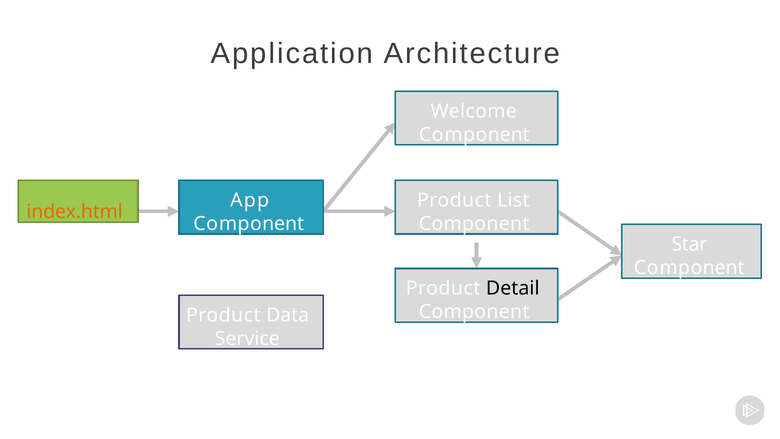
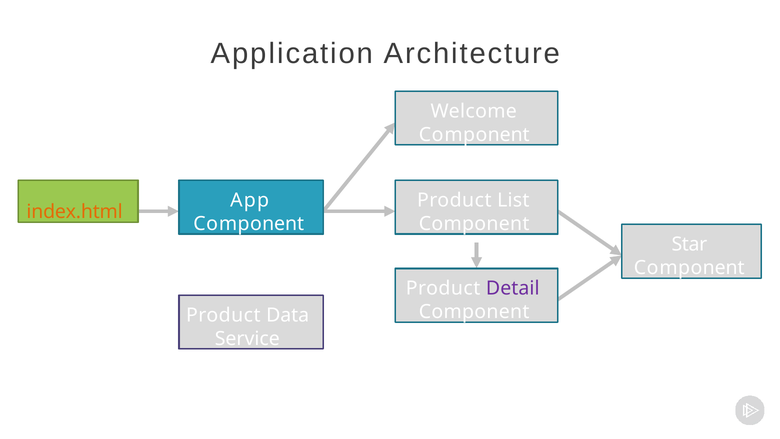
Detail colour: black -> purple
